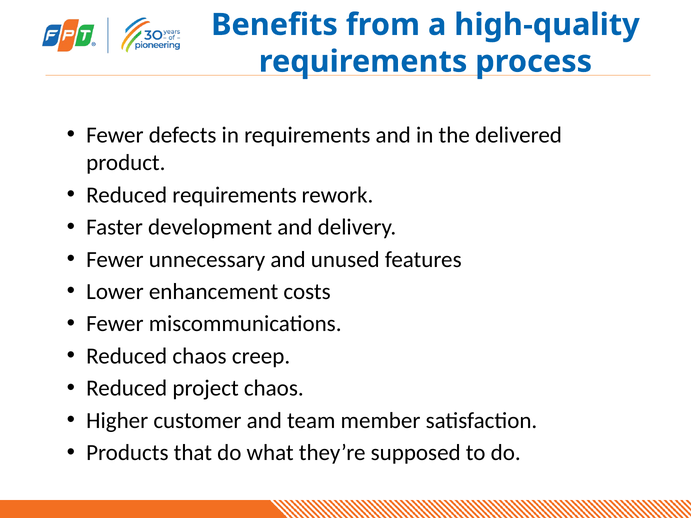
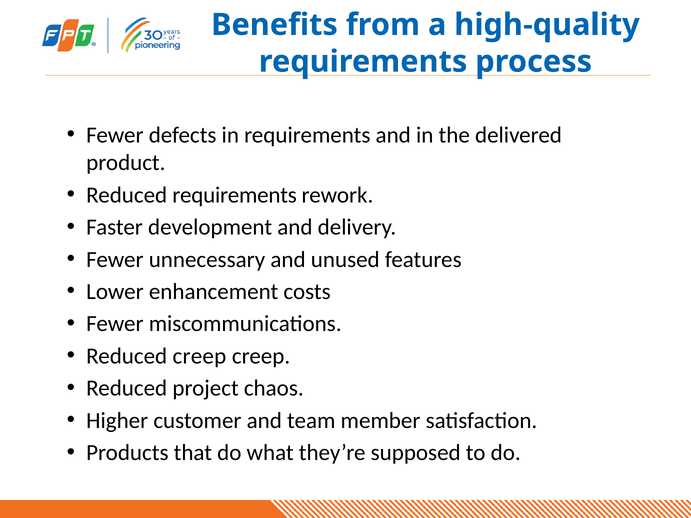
Reduced chaos: chaos -> creep
